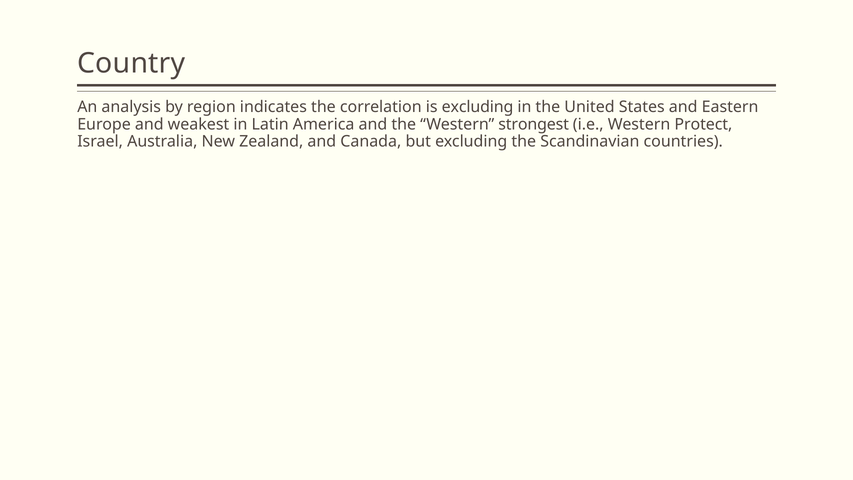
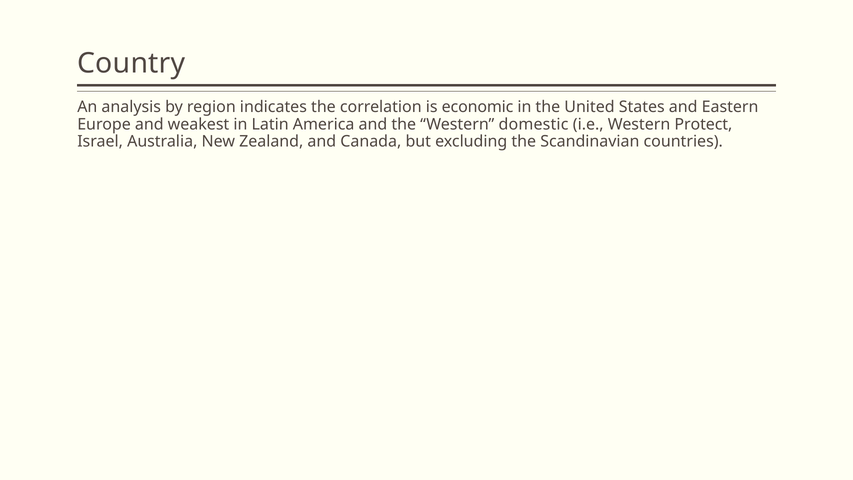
is excluding: excluding -> economic
strongest: strongest -> domestic
